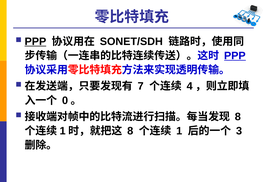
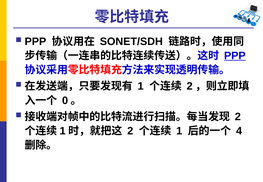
PPP at (35, 42) underline: present -> none
7 at (141, 86): 7 -> 1
4 at (190, 86): 4 -> 2
8 at (238, 117): 8 -> 2
8 at (130, 131): 8 -> 2
3: 3 -> 4
